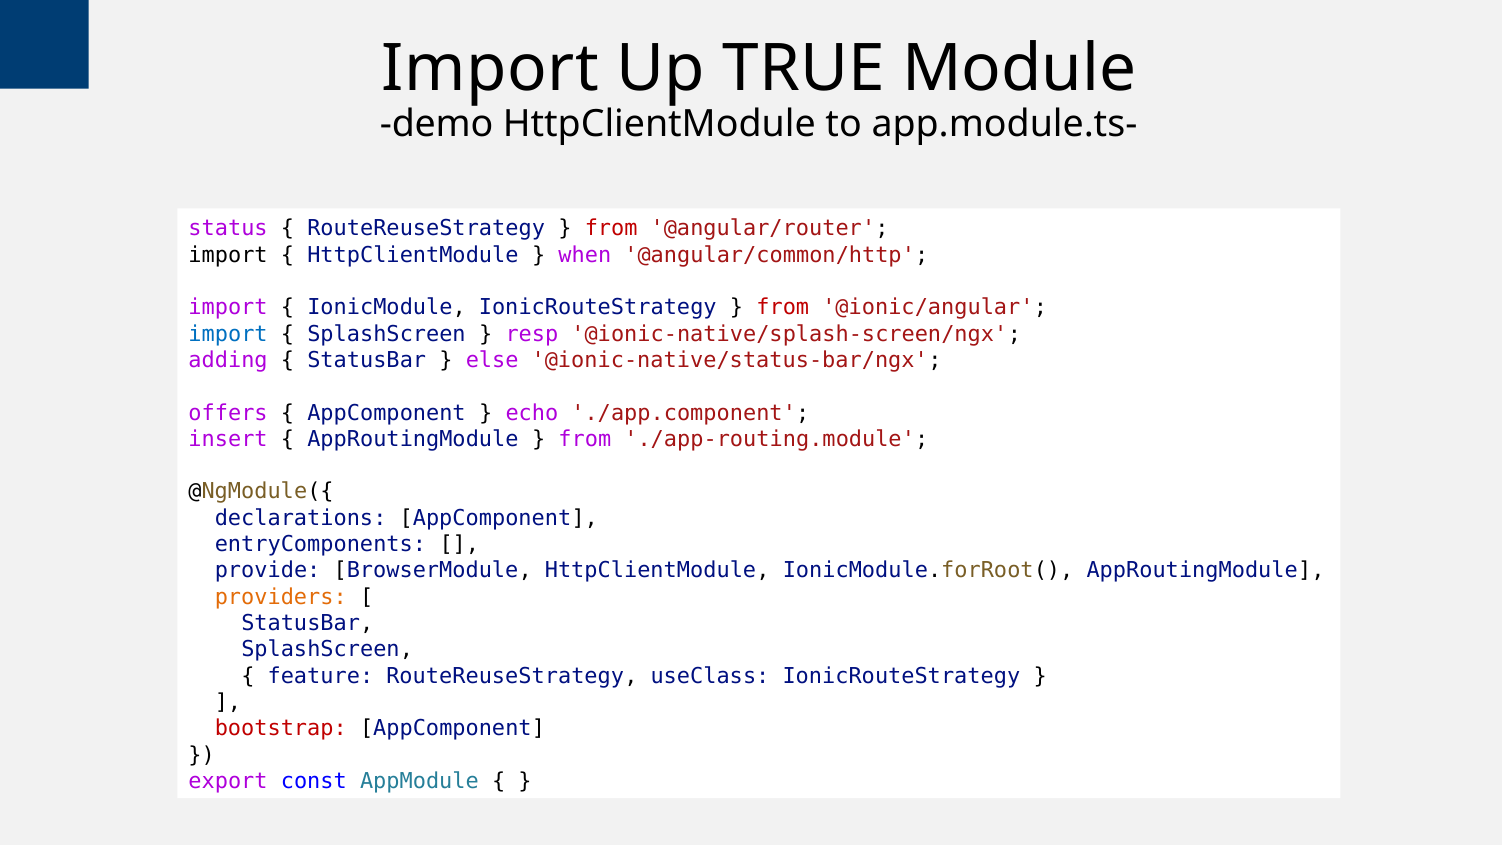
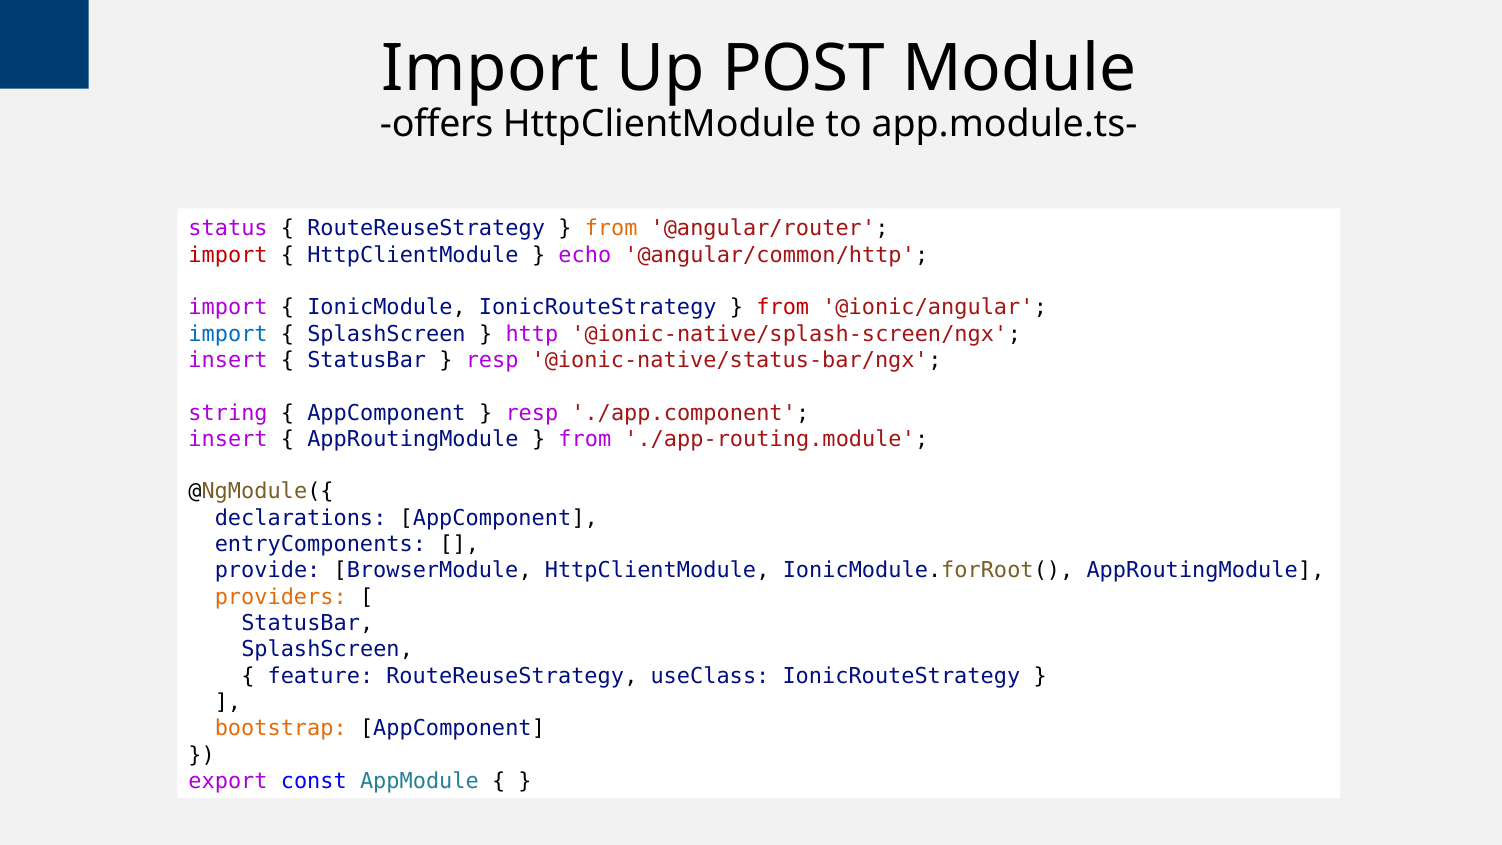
TRUE: TRUE -> POST
demo: demo -> offers
from at (611, 229) colour: red -> orange
import at (228, 255) colour: black -> red
when: when -> echo
resp: resp -> http
adding at (228, 360): adding -> insert
else at (492, 360): else -> resp
offers: offers -> string
echo at (532, 413): echo -> resp
bootstrap colour: red -> orange
